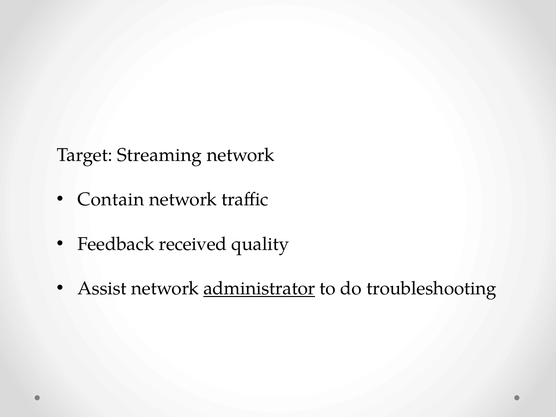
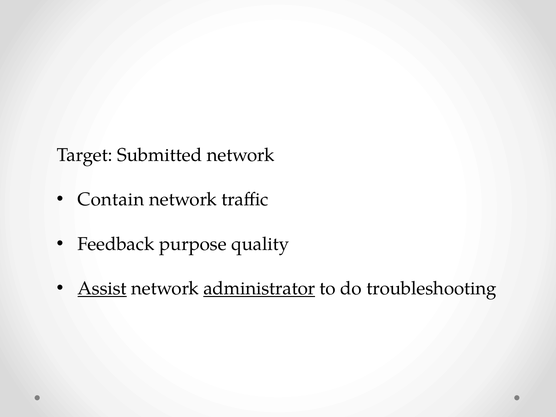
Streaming: Streaming -> Submitted
received: received -> purpose
Assist underline: none -> present
